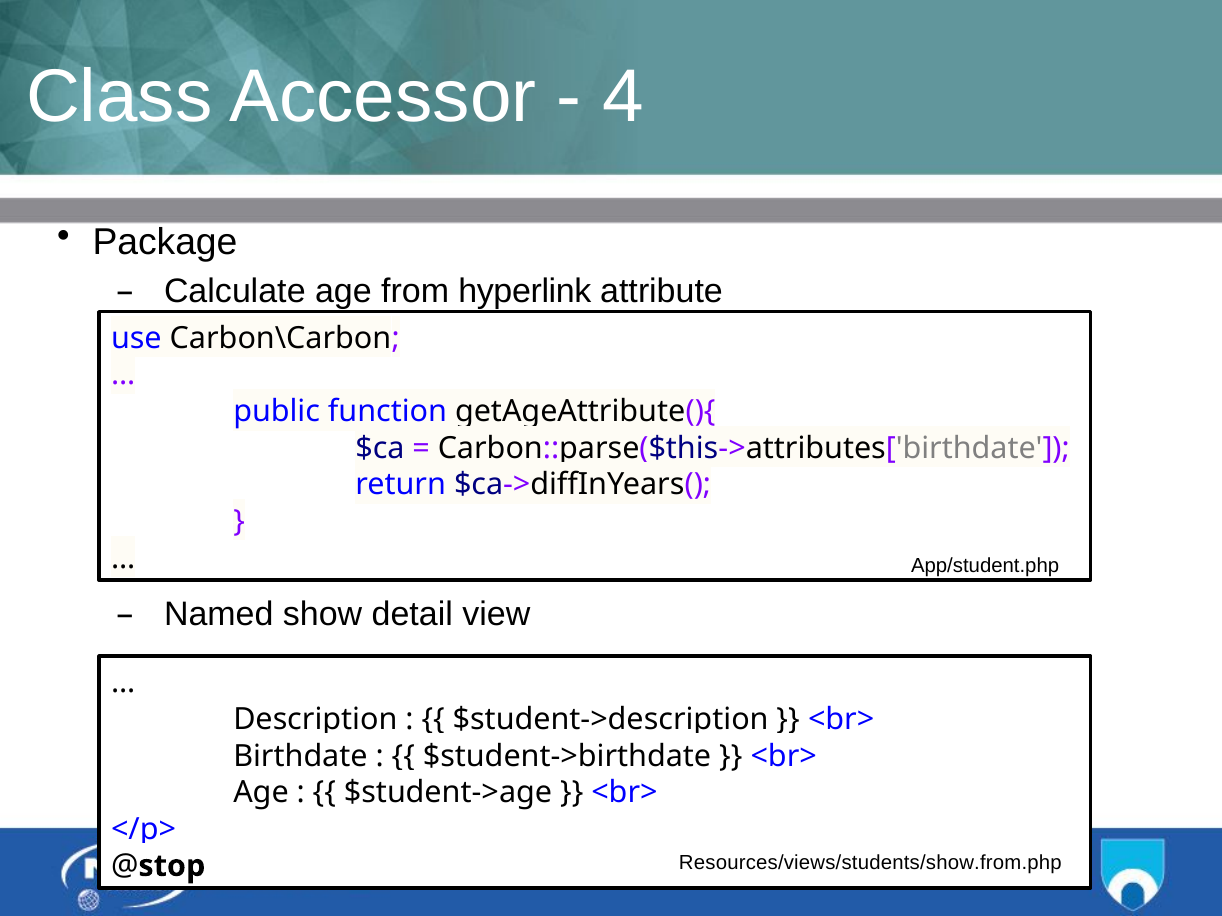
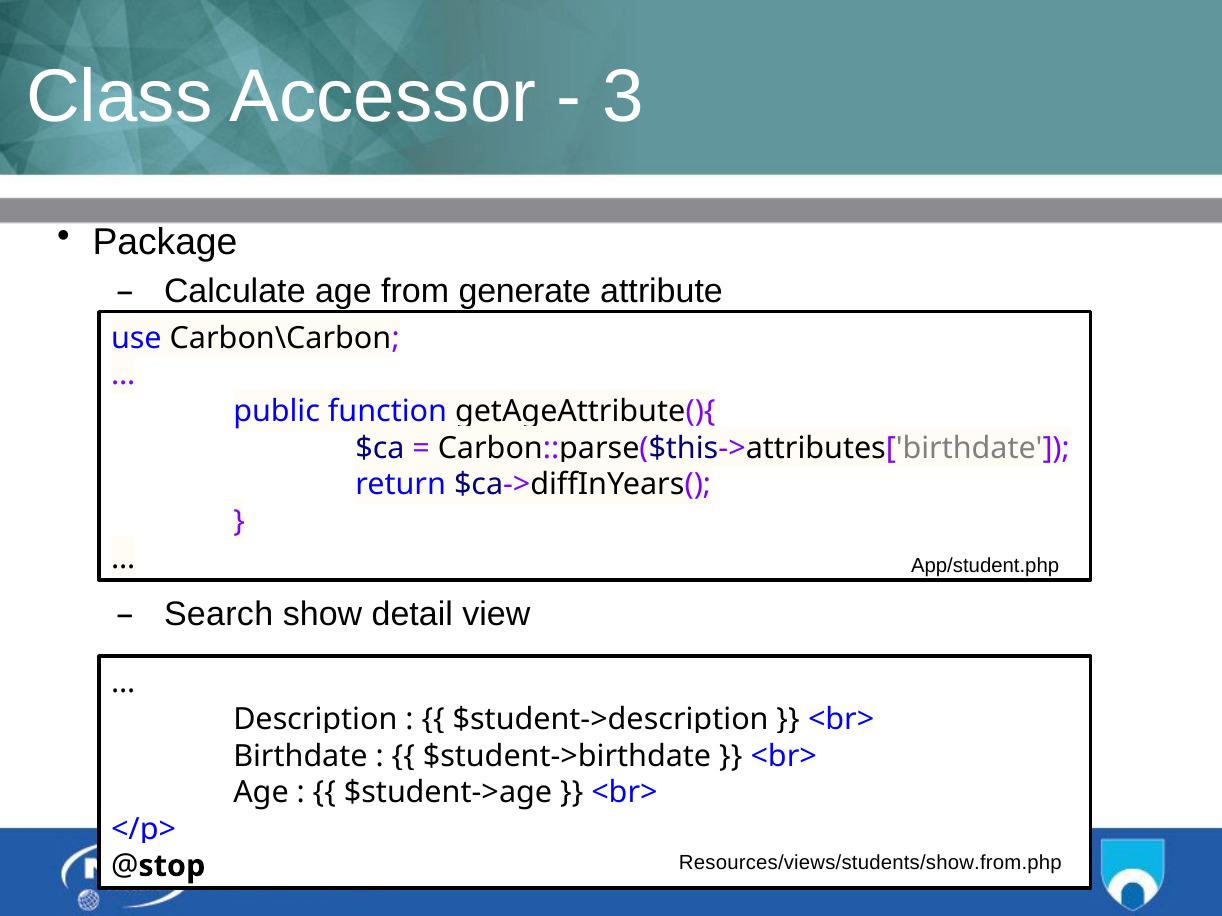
4: 4 -> 3
hyperlink: hyperlink -> generate
Named: Named -> Search
